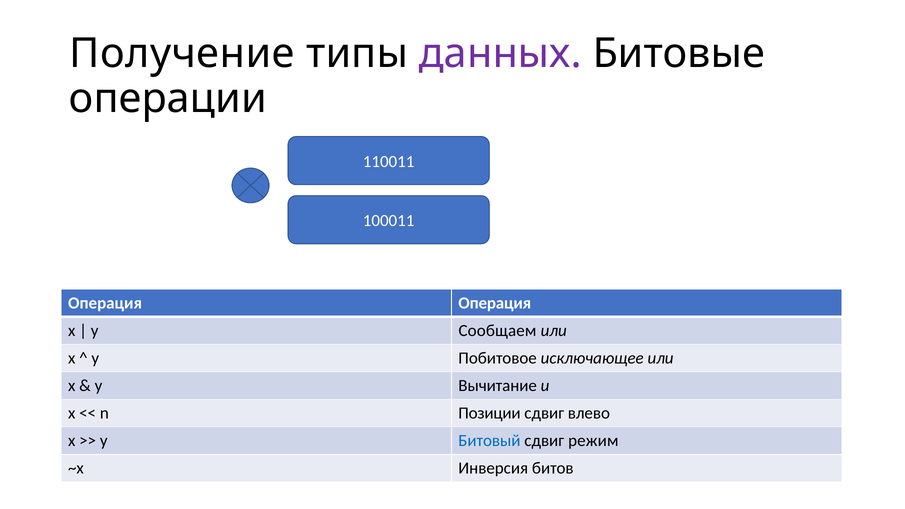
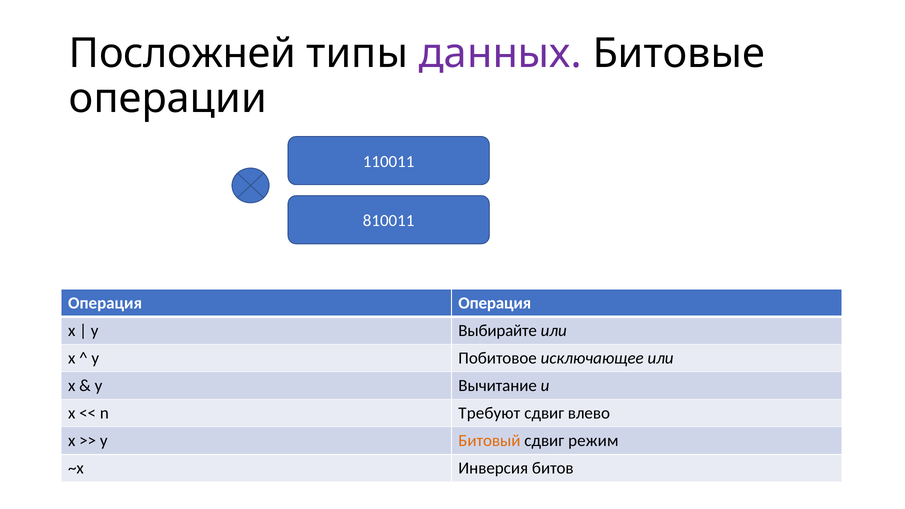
Получение: Получение -> Посложней
100011: 100011 -> 810011
Сообщаем: Сообщаем -> Выбирайте
Позиции: Позиции -> Требуют
Битовый colour: blue -> orange
